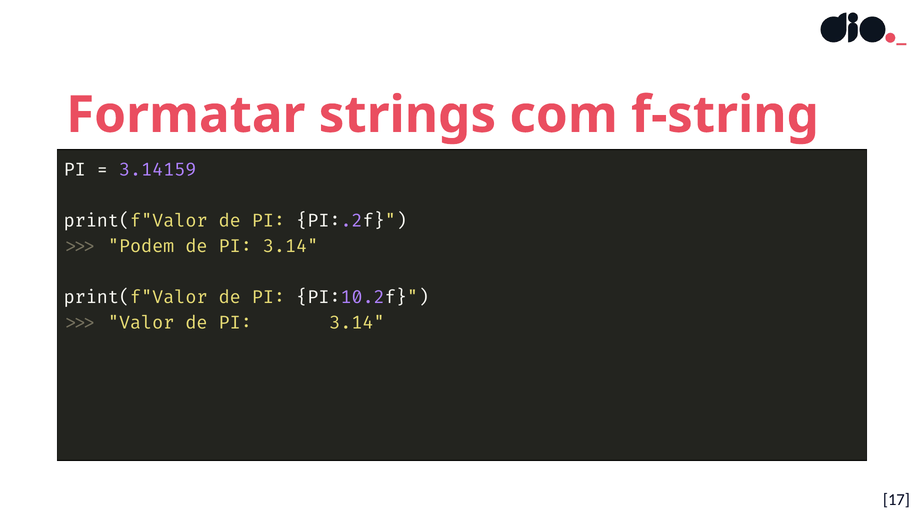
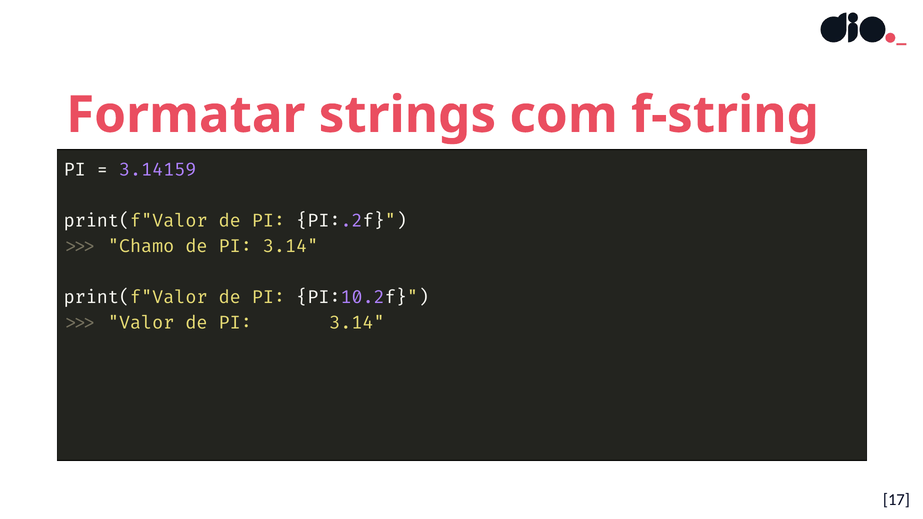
Podem: Podem -> Chamo
